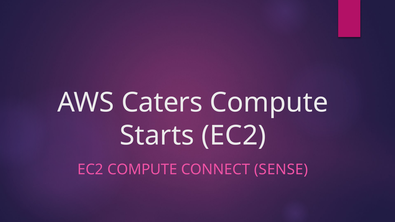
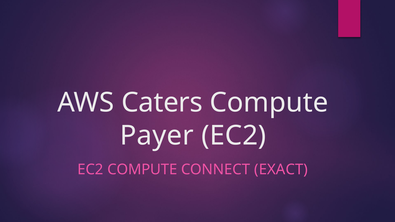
Starts: Starts -> Payer
SENSE: SENSE -> EXACT
